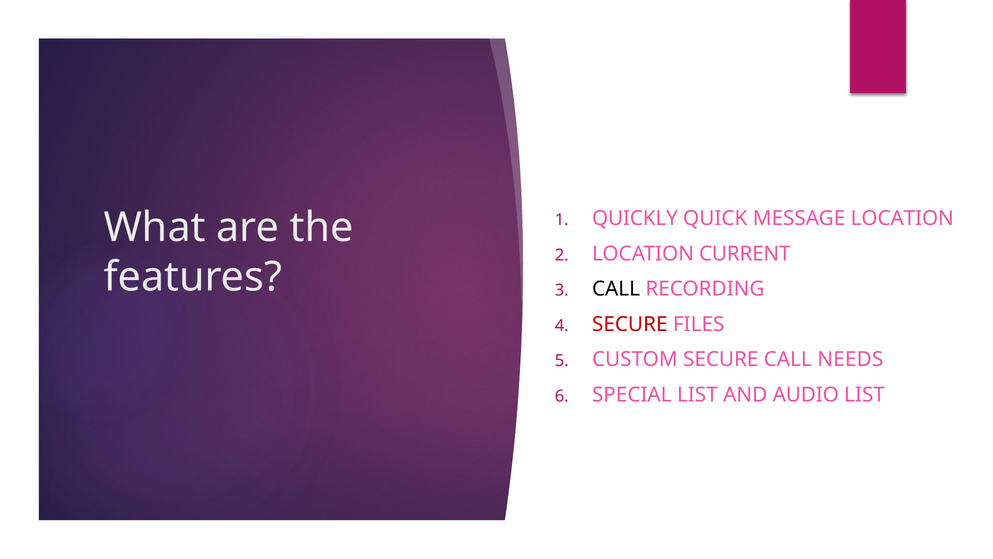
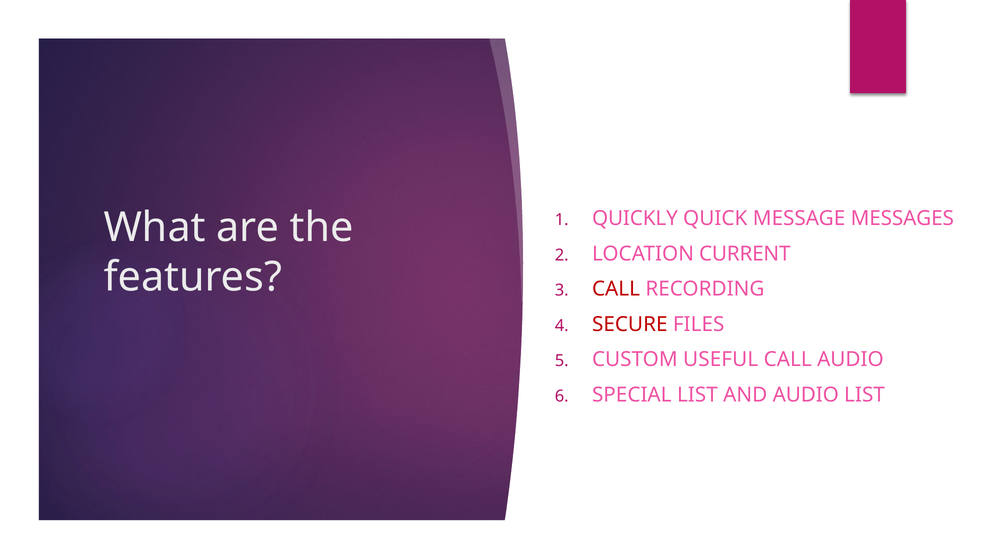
MESSAGE LOCATION: LOCATION -> MESSAGES
CALL at (616, 289) colour: black -> red
CUSTOM SECURE: SECURE -> USEFUL
CALL NEEDS: NEEDS -> AUDIO
